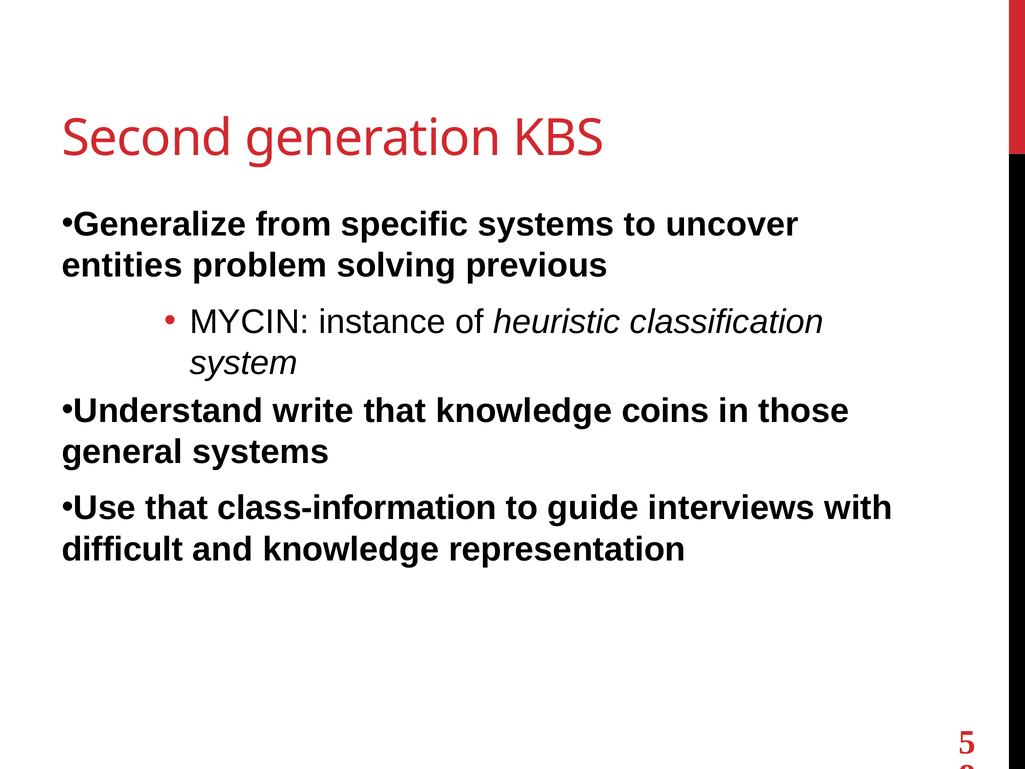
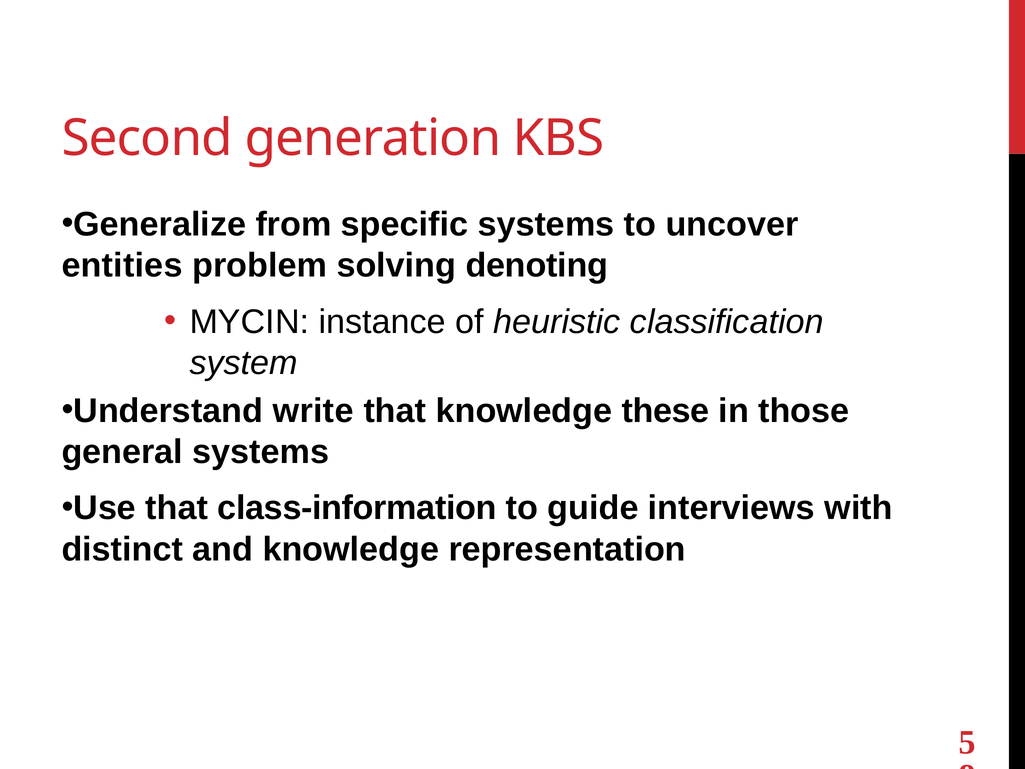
previous: previous -> denoting
coins: coins -> these
difficult: difficult -> distinct
